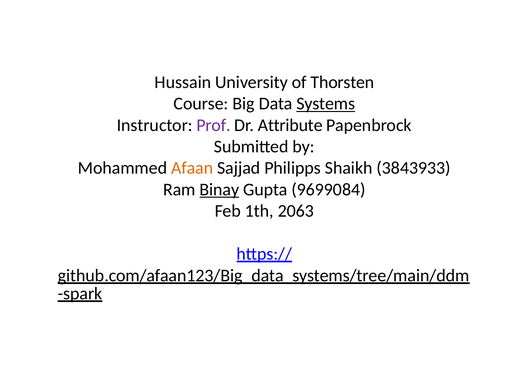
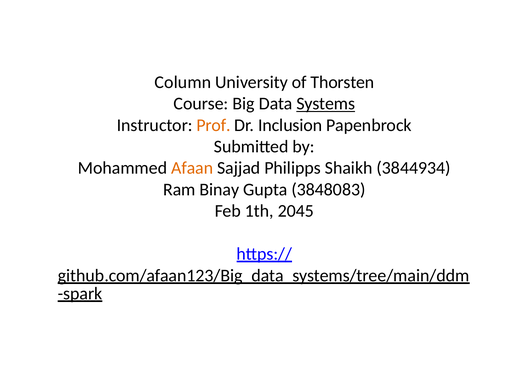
Hussain: Hussain -> Column
Prof colour: purple -> orange
Attribute: Attribute -> Inclusion
3843933: 3843933 -> 3844934
Binay underline: present -> none
9699084: 9699084 -> 3848083
2063: 2063 -> 2045
